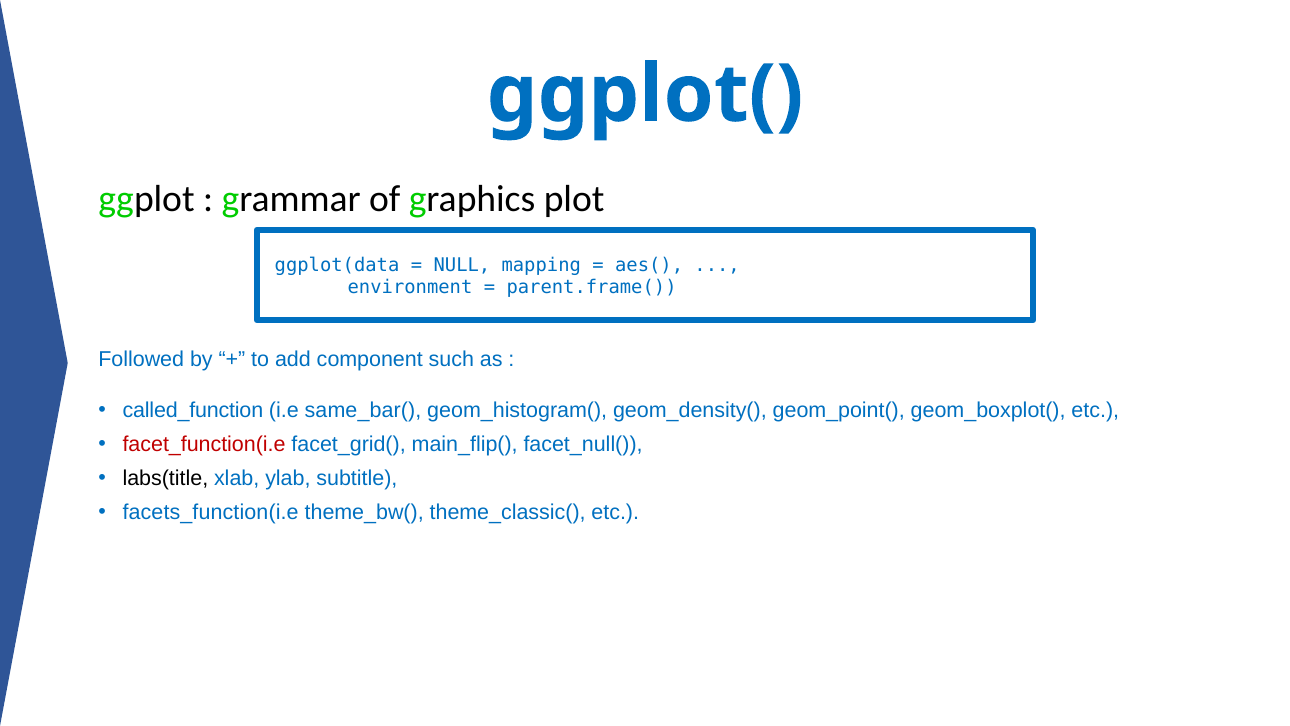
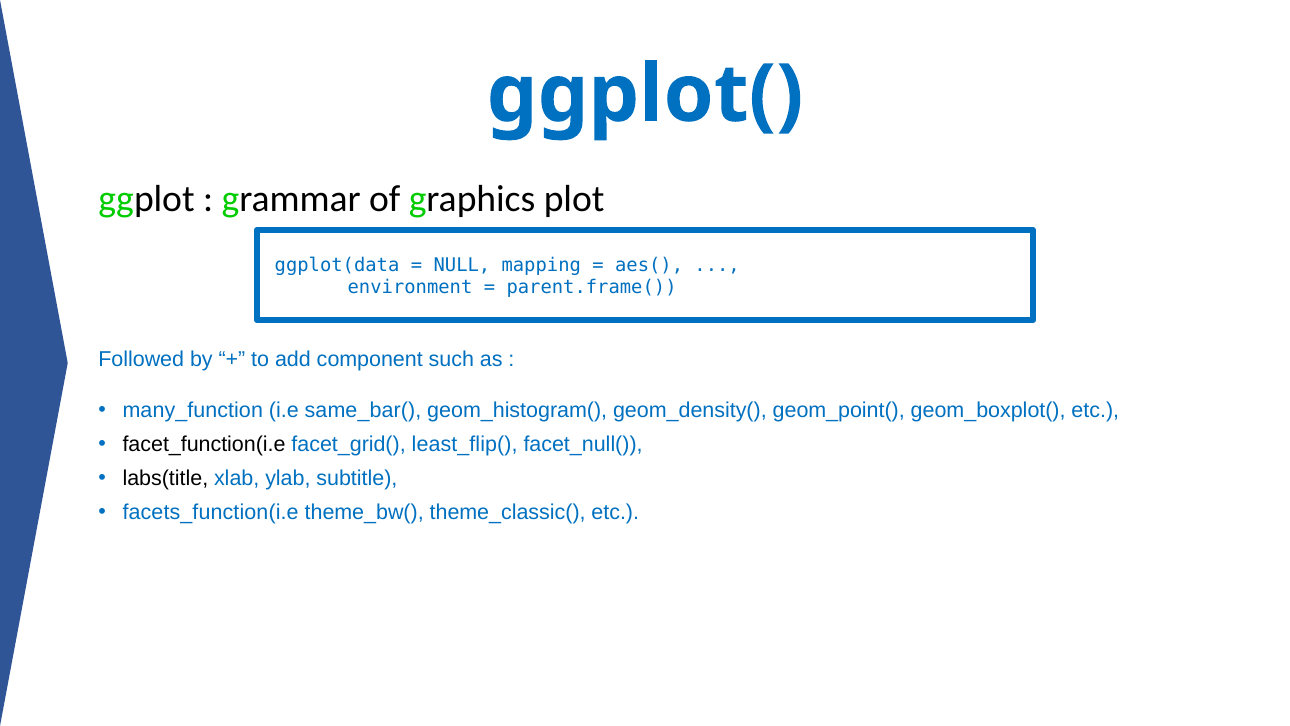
called_function: called_function -> many_function
facet_function(i.e colour: red -> black
main_flip(: main_flip( -> least_flip(
